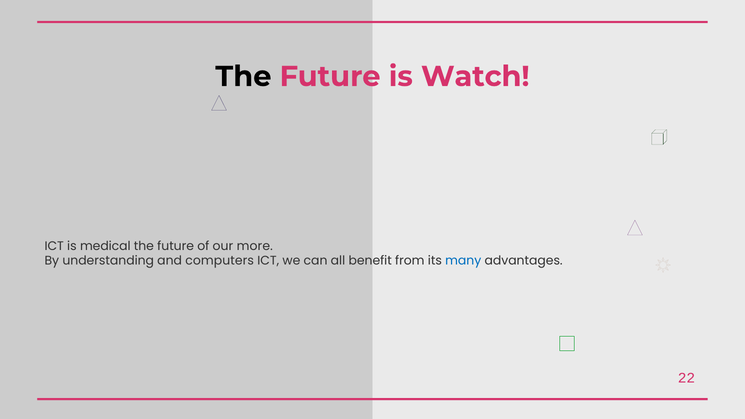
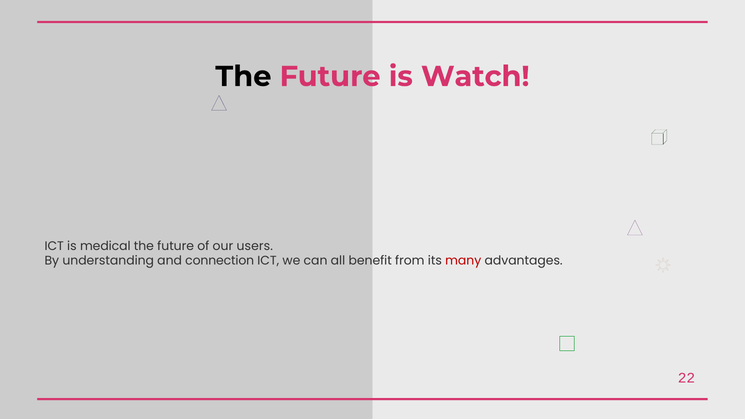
more: more -> users
computers: computers -> connection
many colour: blue -> red
